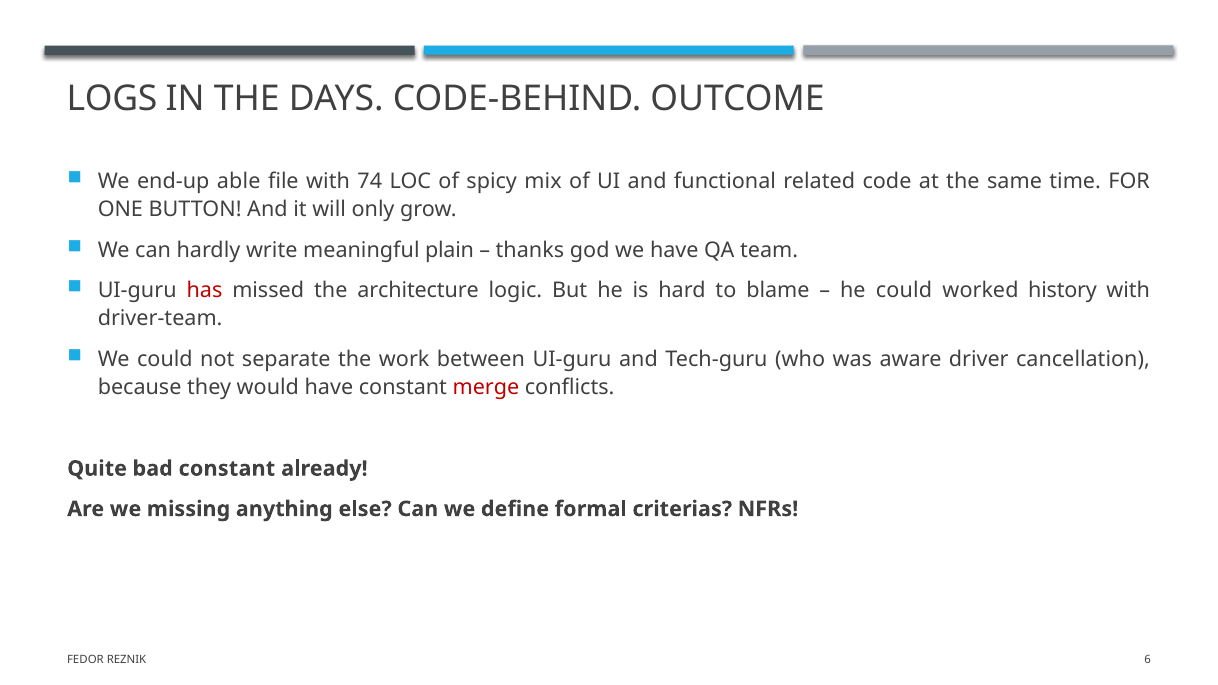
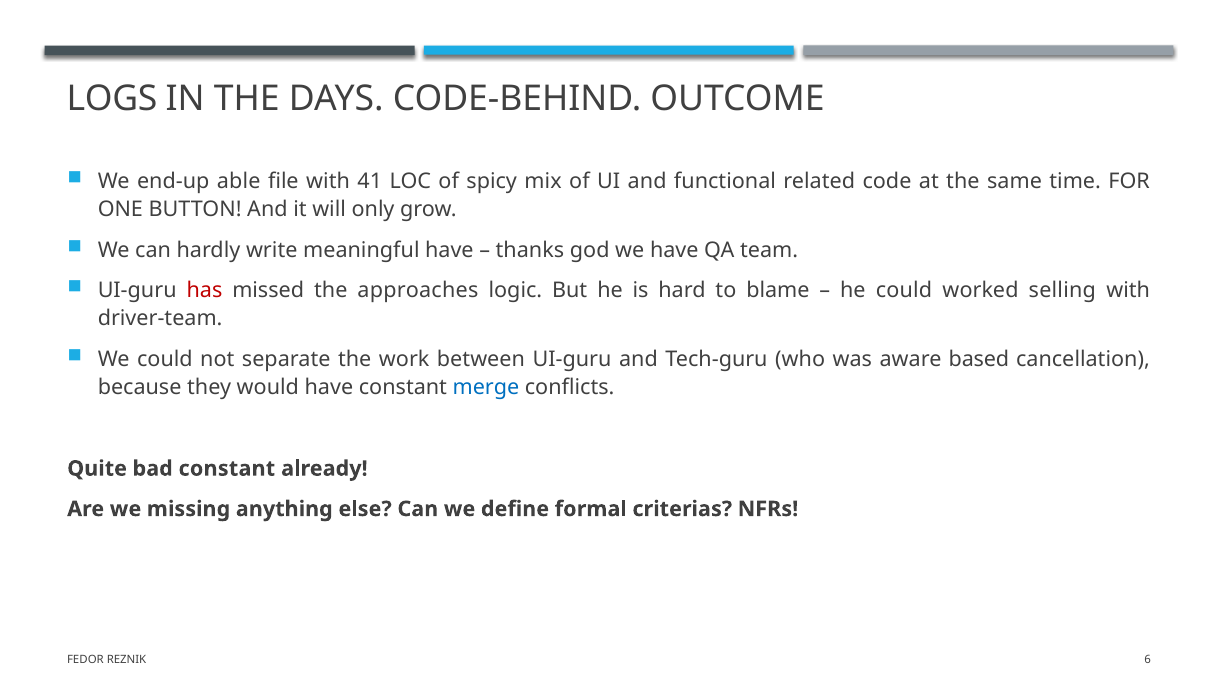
74: 74 -> 41
meaningful plain: plain -> have
architecture: architecture -> approaches
history: history -> selling
driver: driver -> based
merge colour: red -> blue
